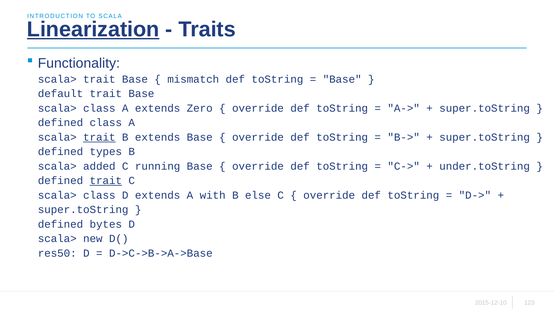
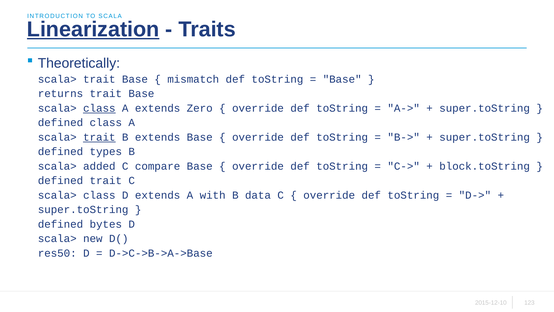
Functionality: Functionality -> Theoretically
default: default -> returns
class at (99, 108) underline: none -> present
running: running -> compare
under.toString: under.toString -> block.toString
trait at (106, 181) underline: present -> none
else: else -> data
